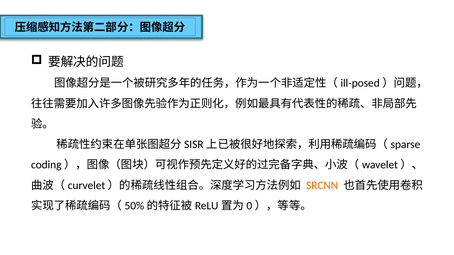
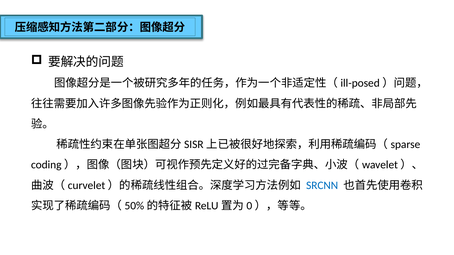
SRCNN colour: orange -> blue
